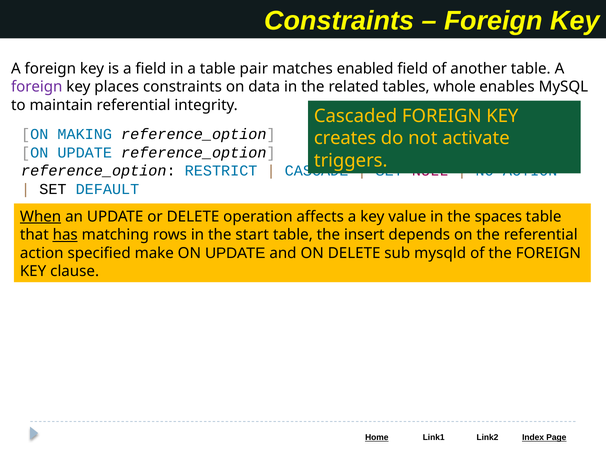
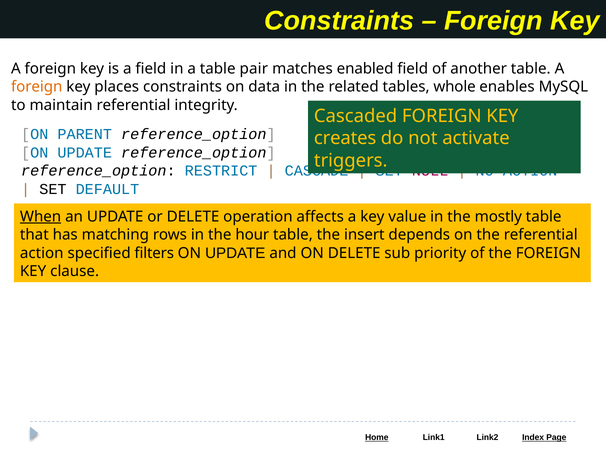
foreign at (37, 87) colour: purple -> orange
MAKING: MAKING -> PARENT
spaces: spaces -> mostly
has underline: present -> none
start: start -> hour
make: make -> filters
mysqld: mysqld -> priority
